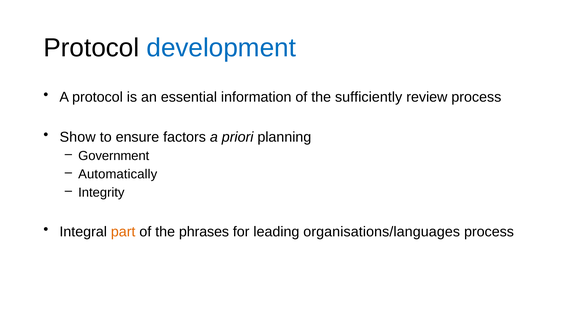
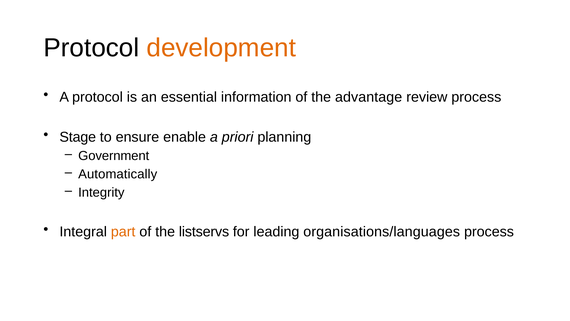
development colour: blue -> orange
sufficiently: sufficiently -> advantage
Show: Show -> Stage
factors: factors -> enable
phrases: phrases -> listservs
